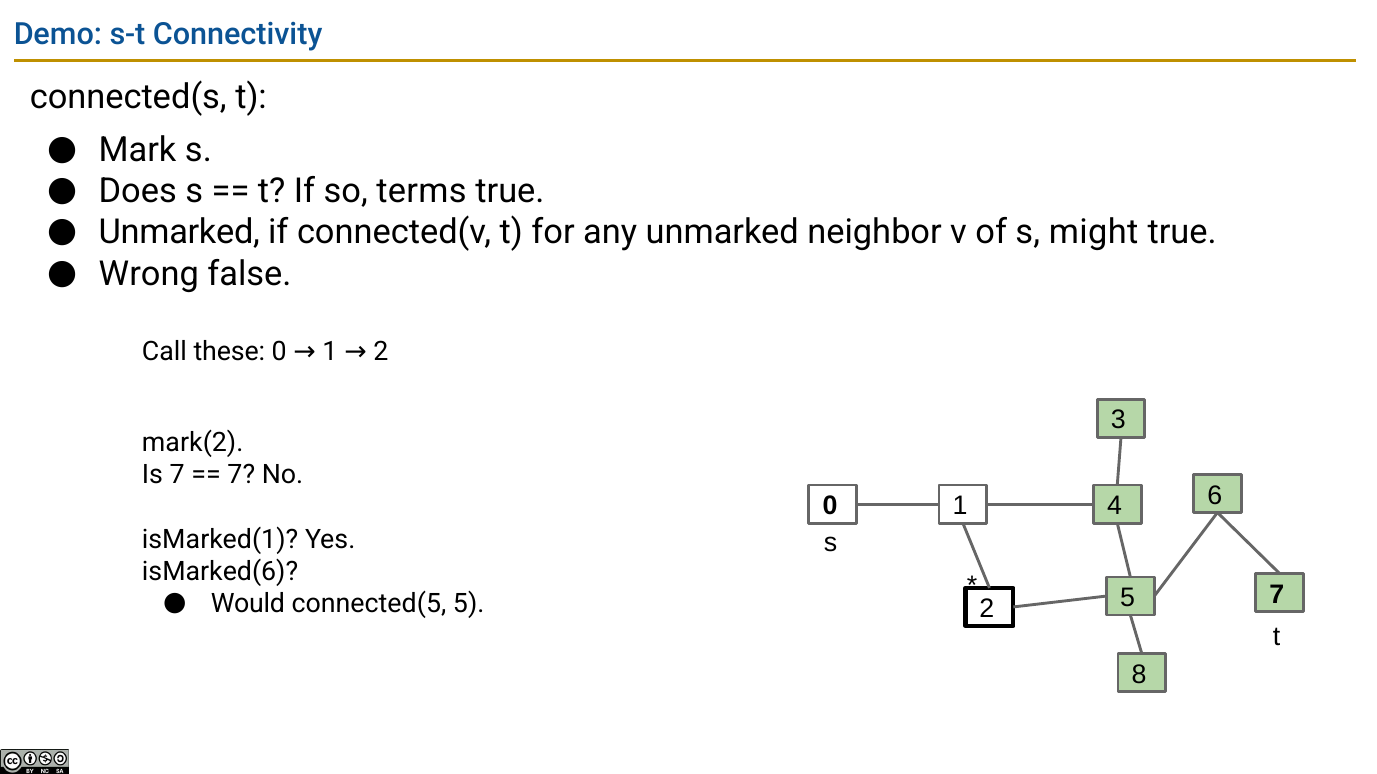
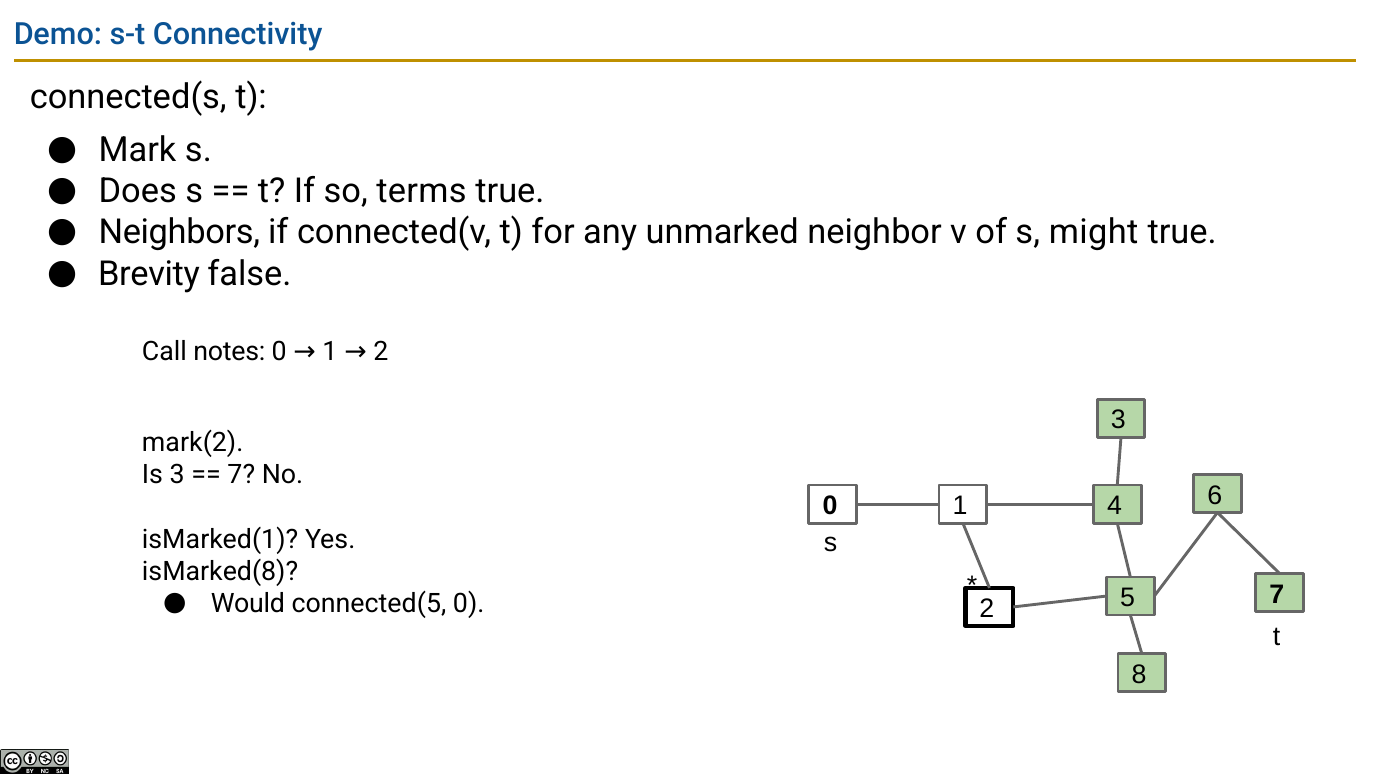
Unmarked at (179, 233): Unmarked -> Neighbors
Wrong: Wrong -> Brevity
these: these -> notes
Is 7: 7 -> 3
isMarked(6: isMarked(6 -> isMarked(8
connected(5 5: 5 -> 0
